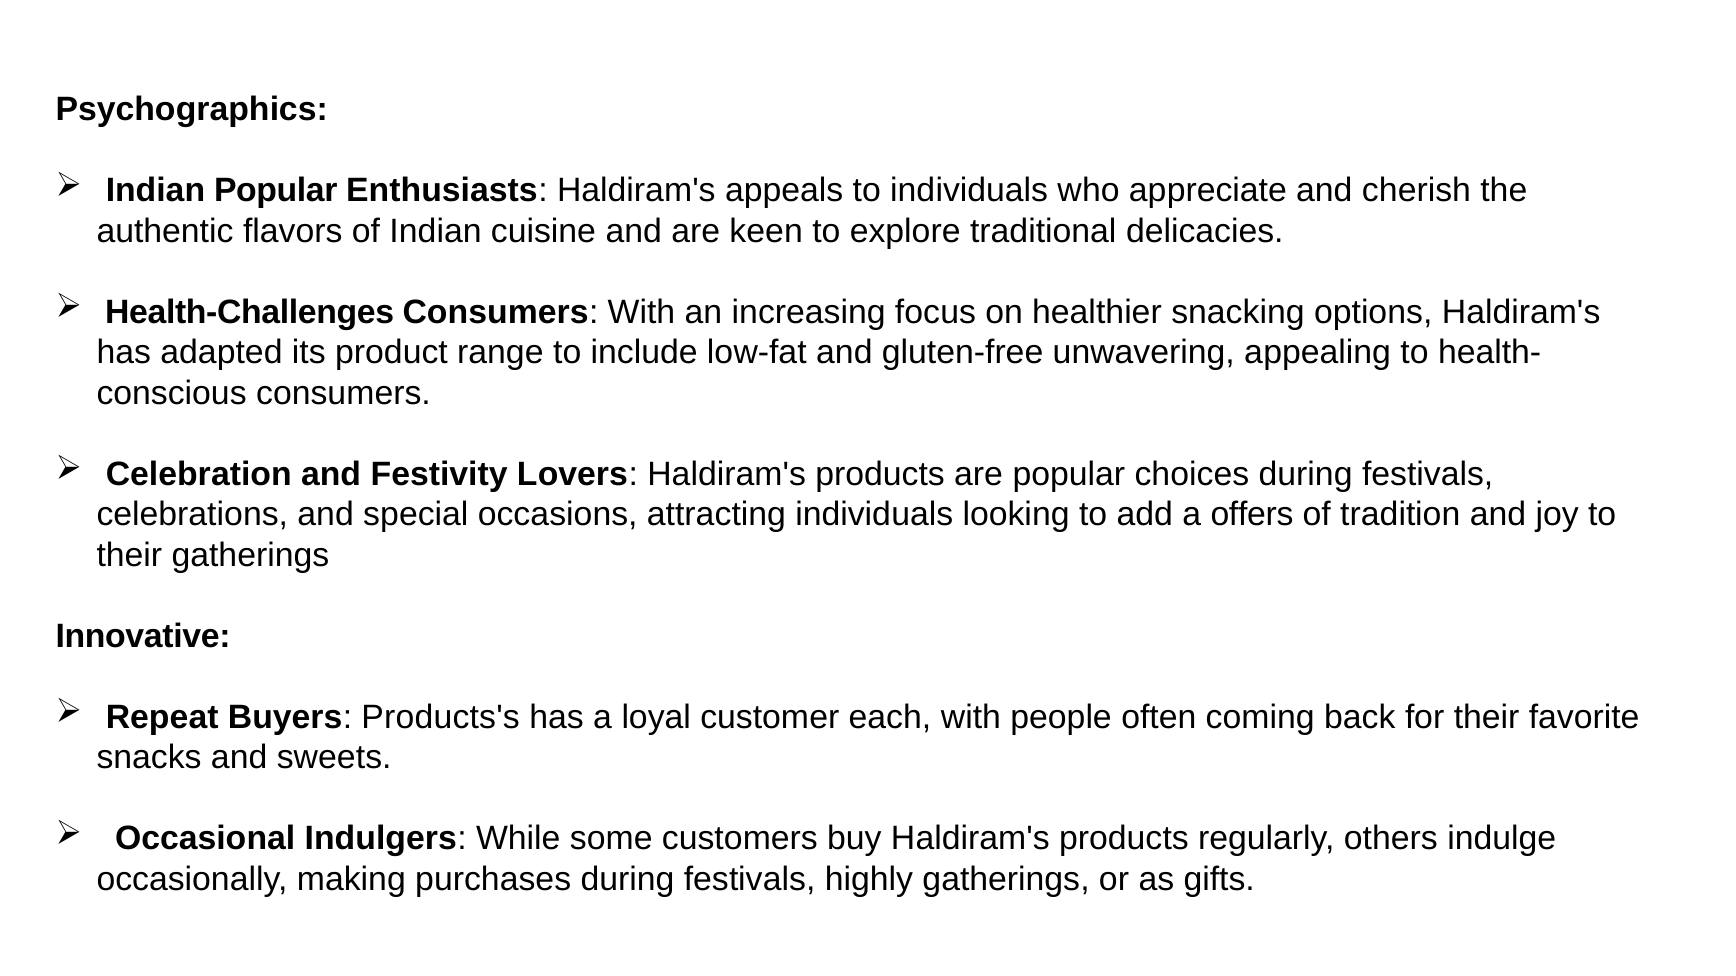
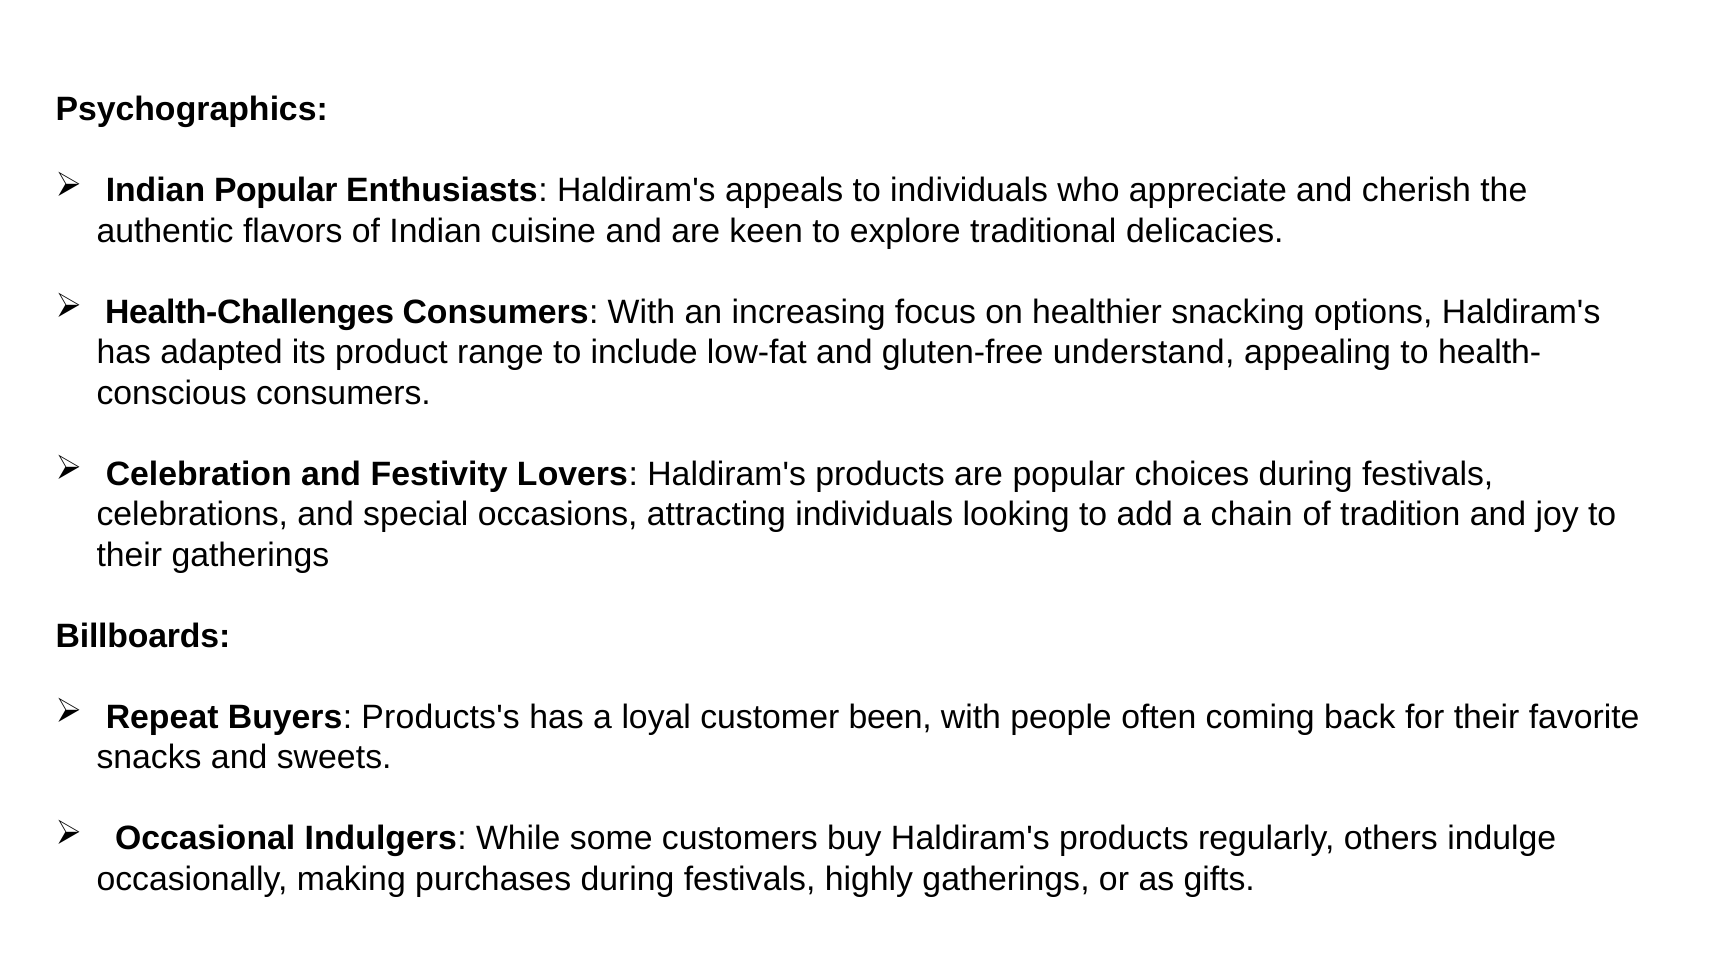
unwavering: unwavering -> understand
offers: offers -> chain
Innovative: Innovative -> Billboards
each: each -> been
